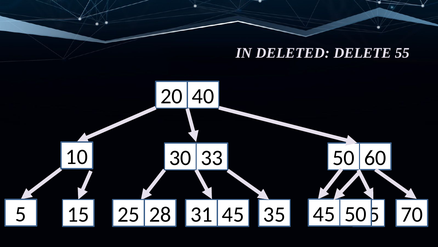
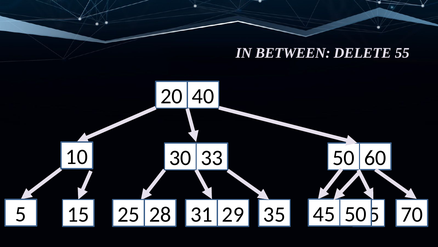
DELETED: DELETED -> BETWEEN
31 45: 45 -> 29
